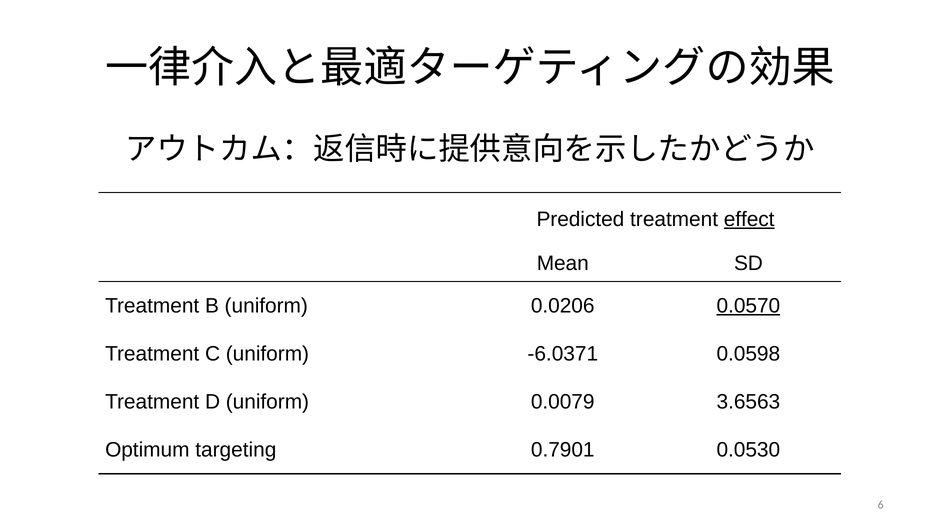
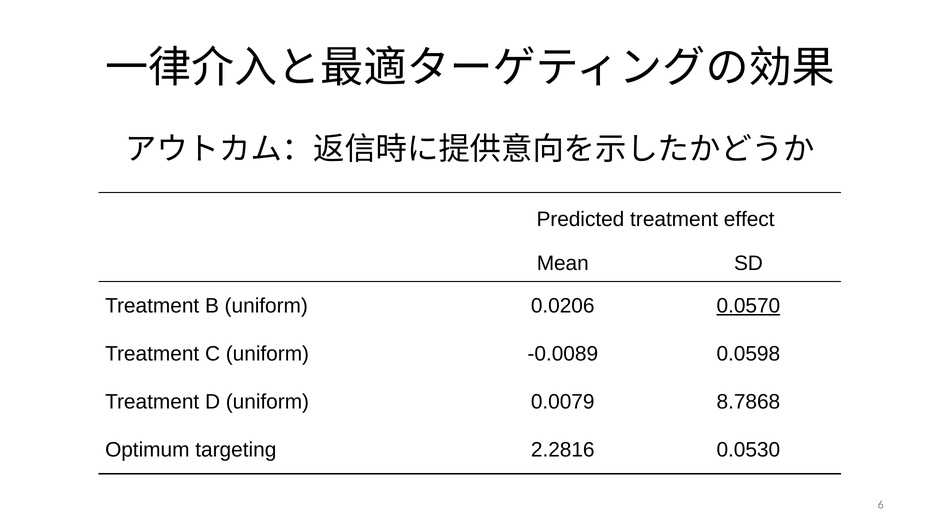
effect underline: present -> none
-6.0371: -6.0371 -> -0.0089
3.6563: 3.6563 -> 8.7868
0.7901: 0.7901 -> 2.2816
